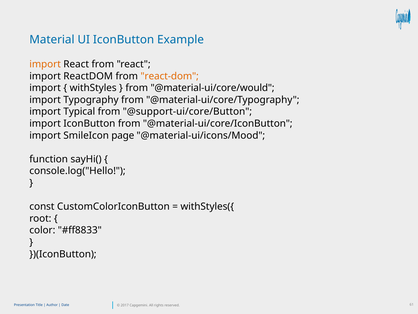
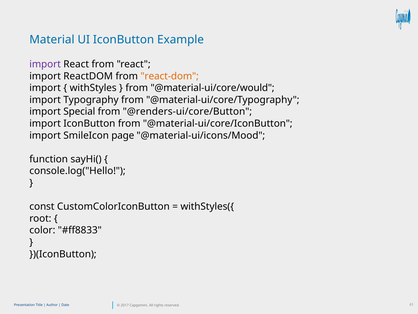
import at (45, 64) colour: orange -> purple
Typical: Typical -> Special
@support-ui/core/Button: @support-ui/core/Button -> @renders-ui/core/Button
